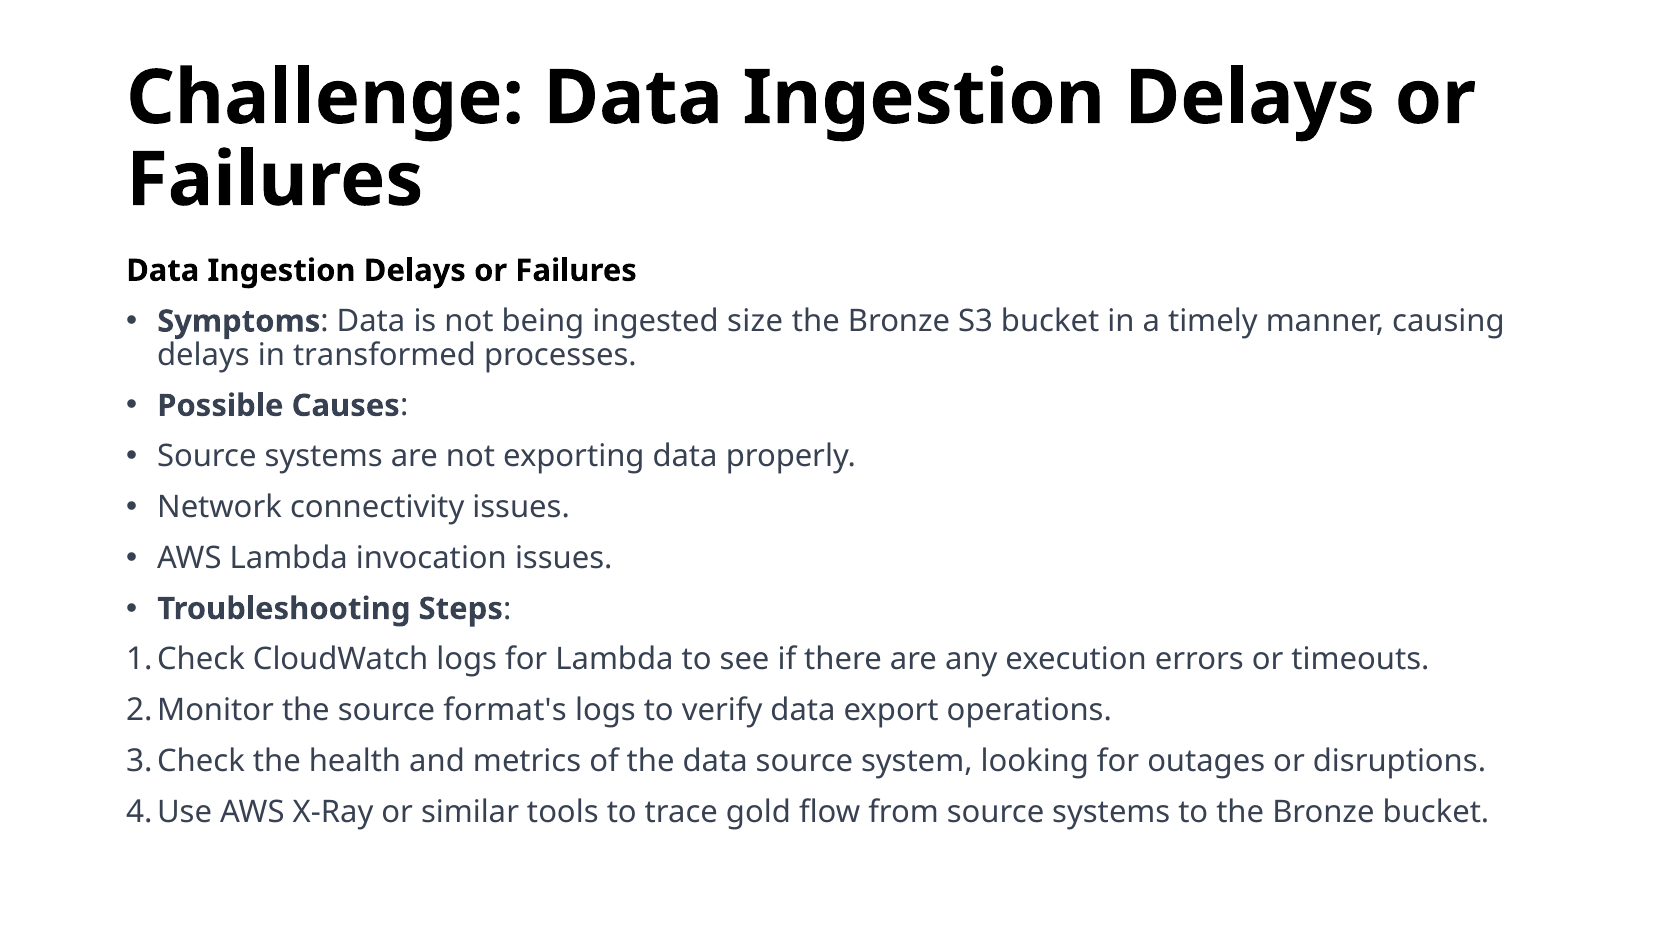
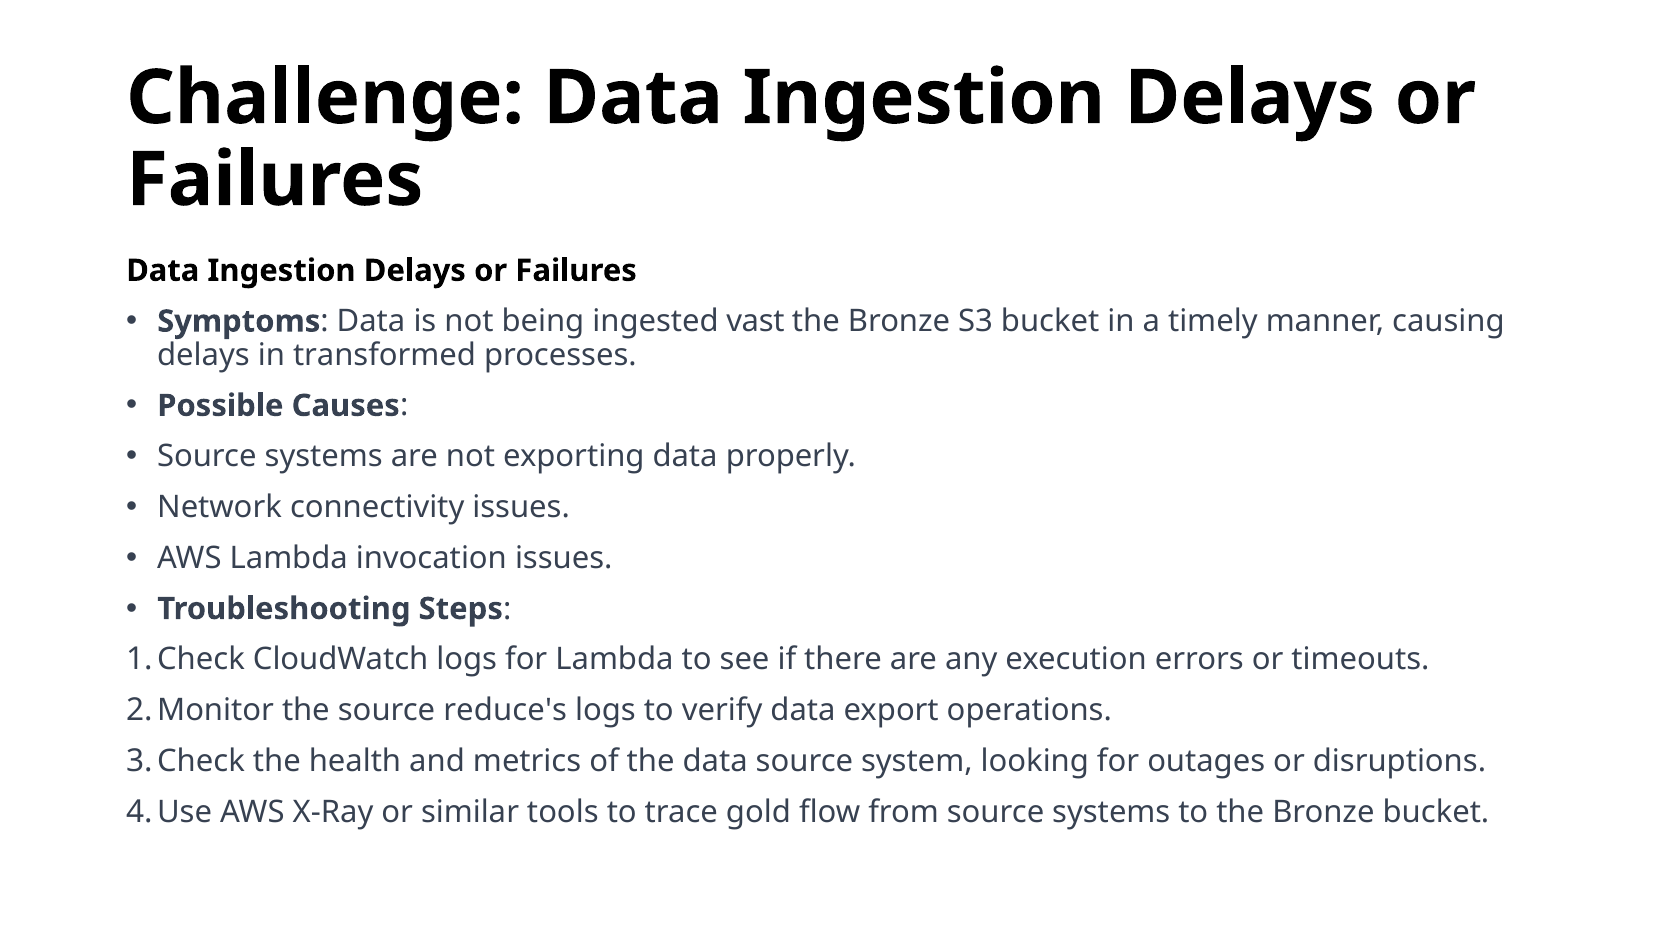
size: size -> vast
format's: format's -> reduce's
